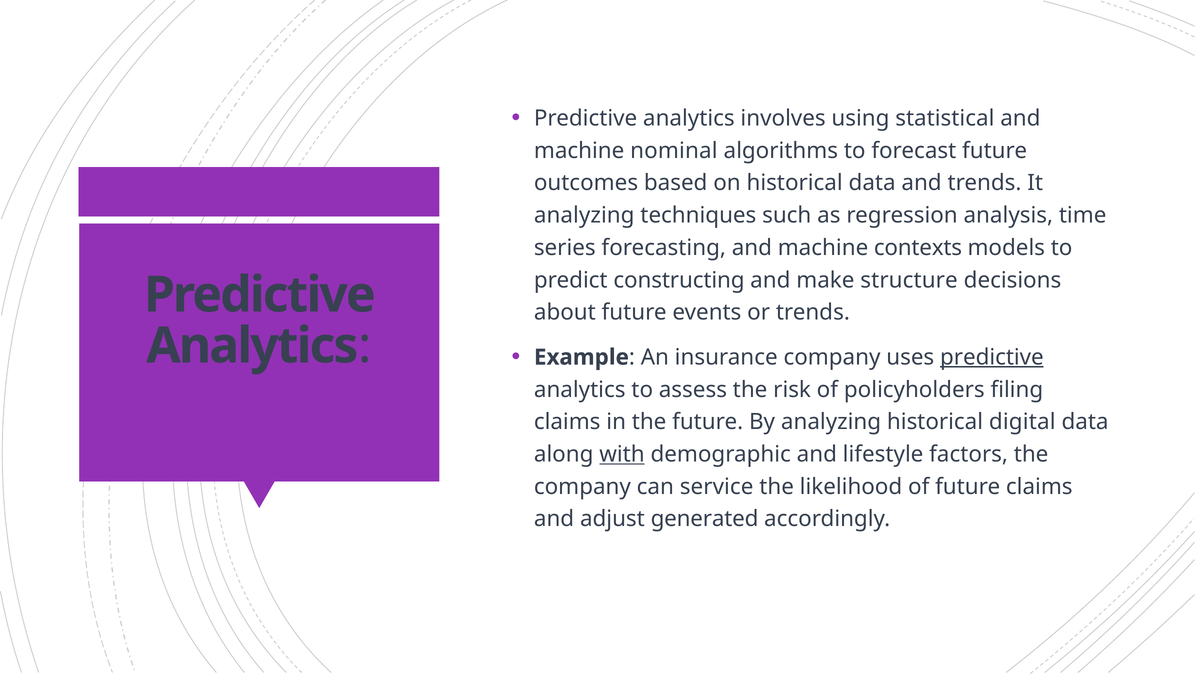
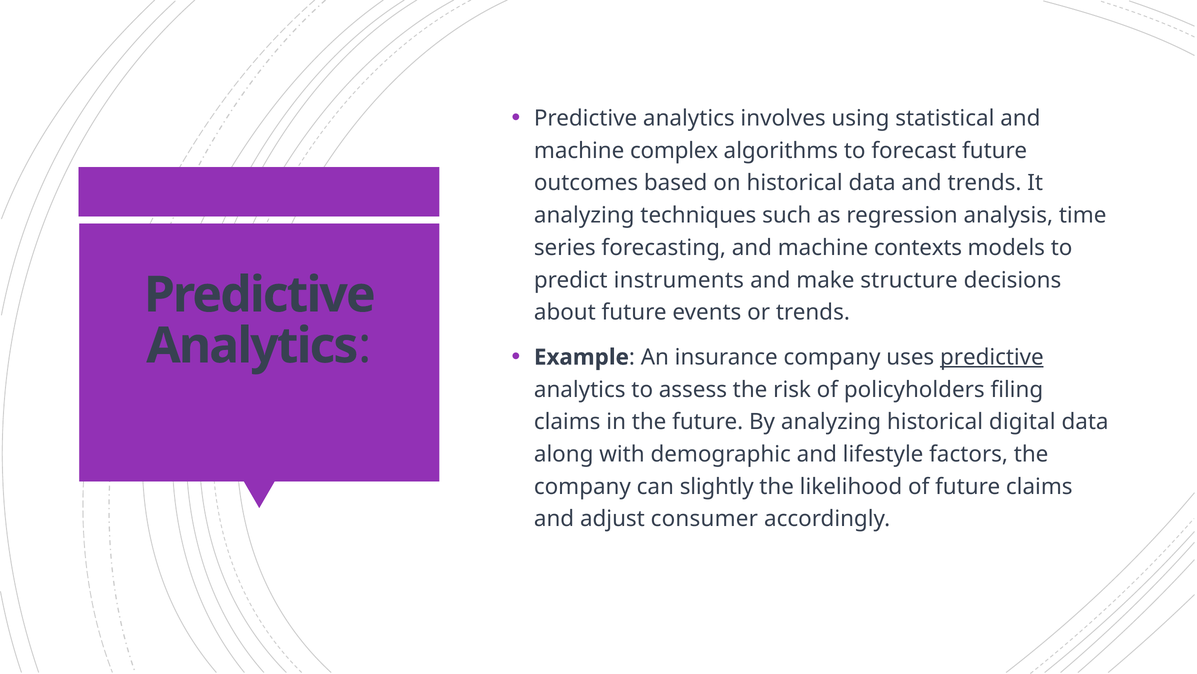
nominal: nominal -> complex
constructing: constructing -> instruments
with underline: present -> none
service: service -> slightly
generated: generated -> consumer
